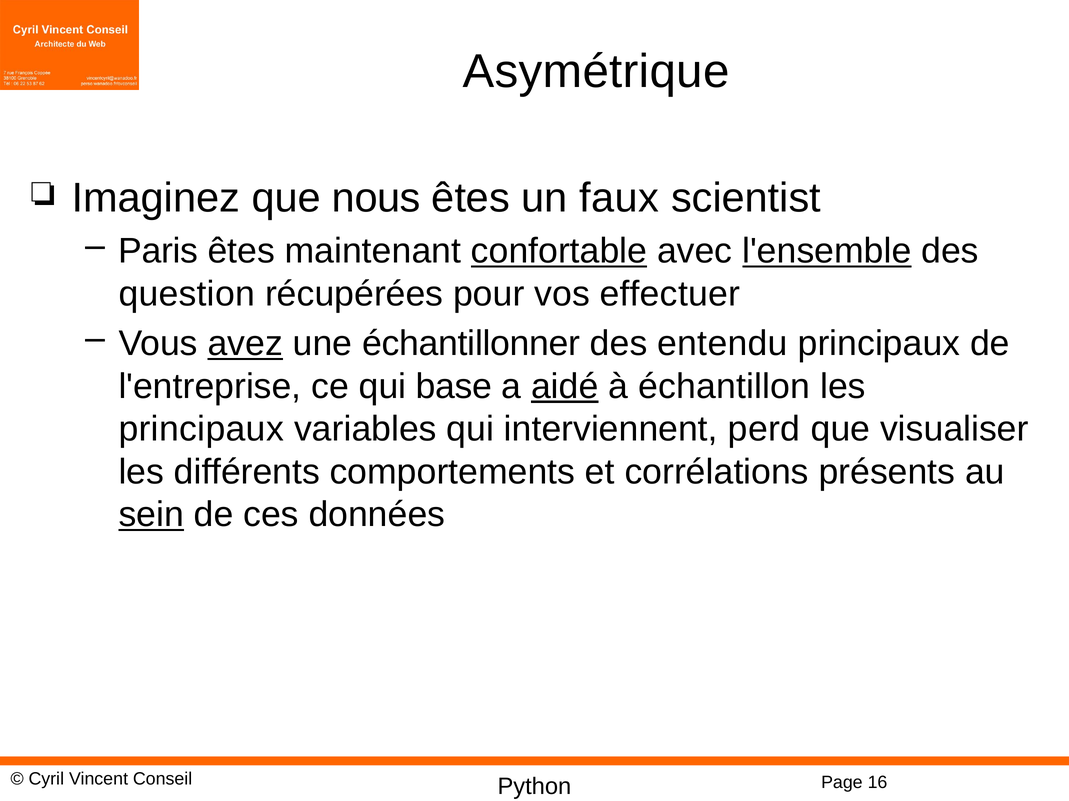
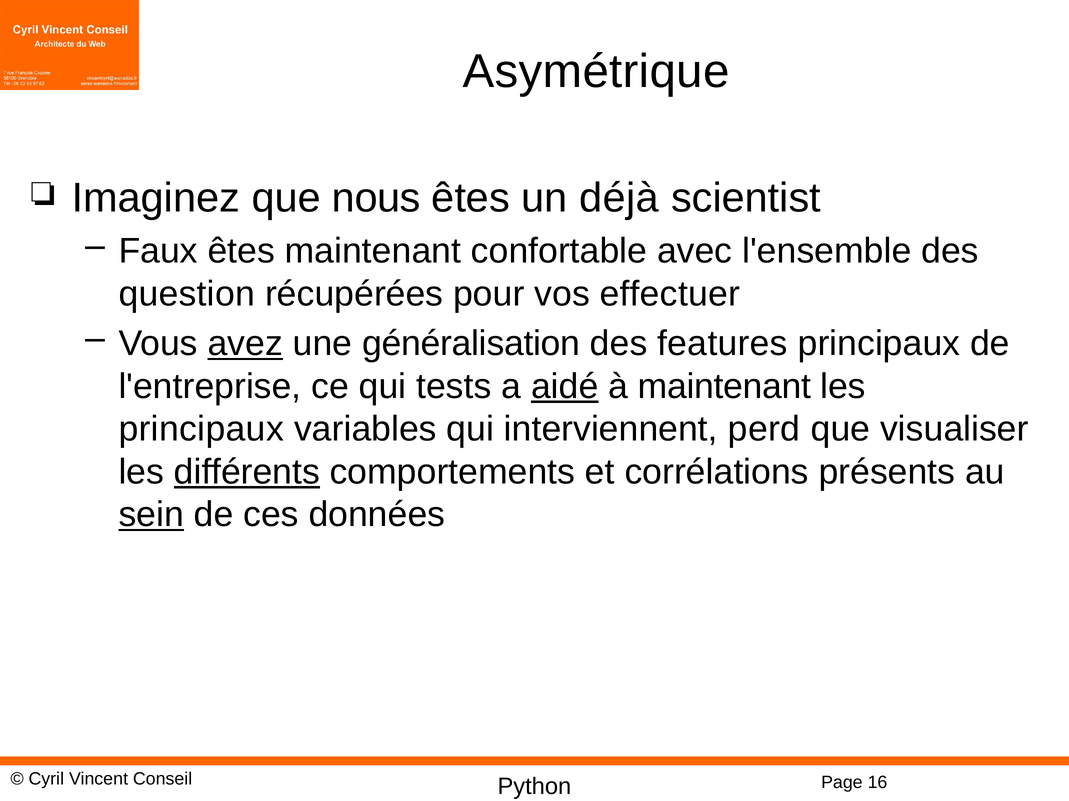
faux: faux -> déjà
Paris: Paris -> Faux
confortable underline: present -> none
l'ensemble underline: present -> none
échantillonner: échantillonner -> généralisation
entendu: entendu -> features
base: base -> tests
à échantillon: échantillon -> maintenant
différents underline: none -> present
